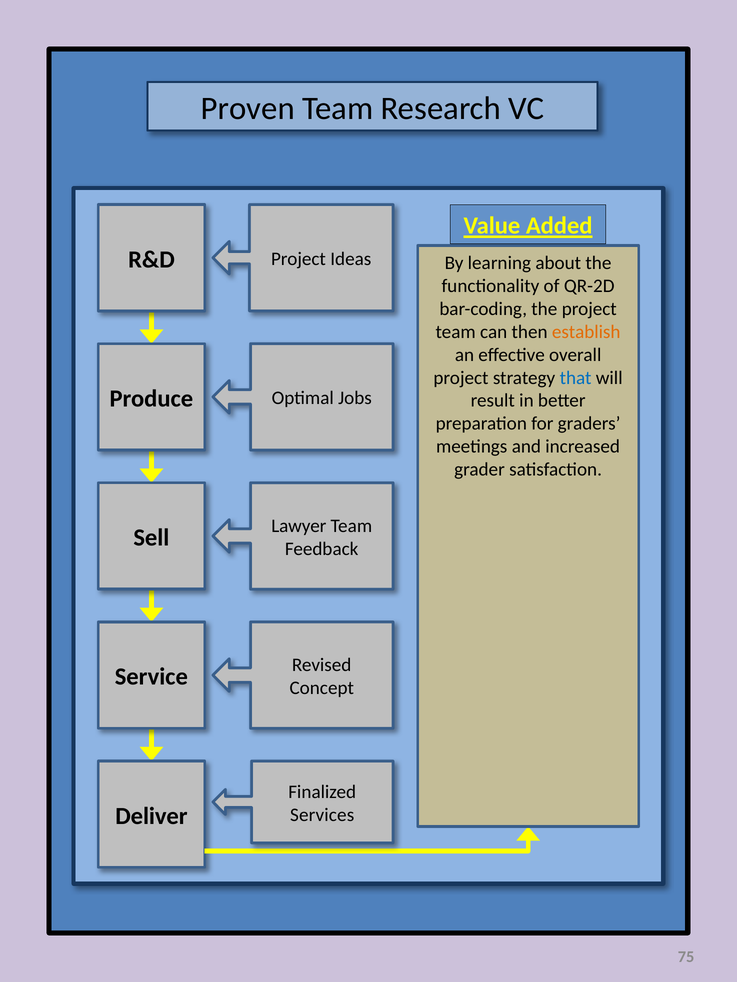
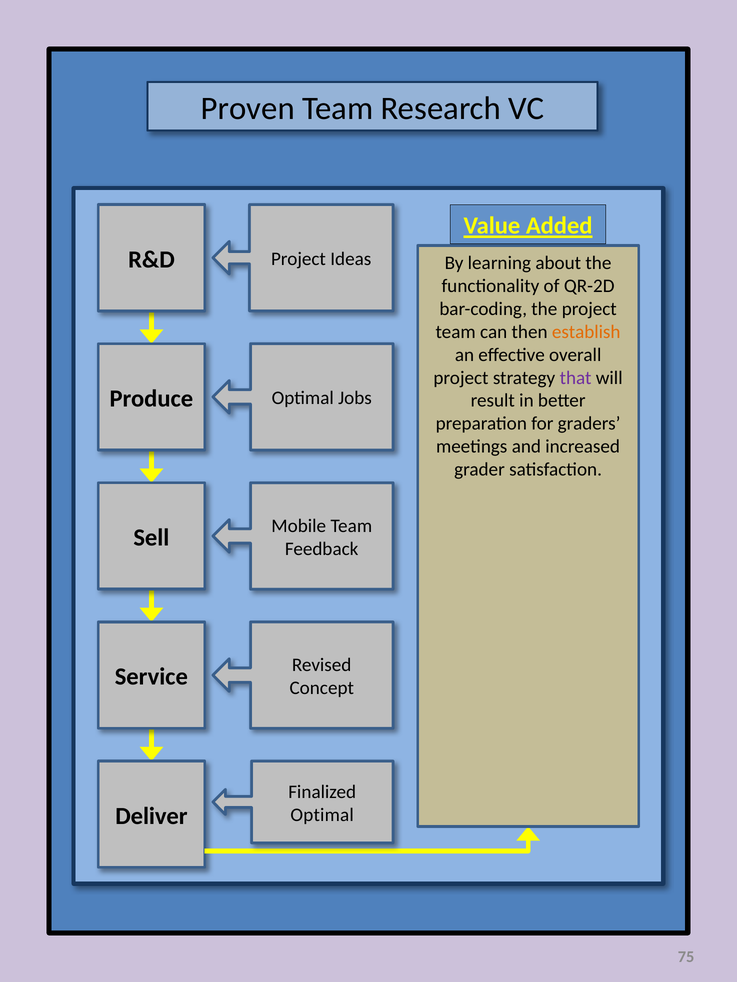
that colour: blue -> purple
Lawyer: Lawyer -> Mobile
Services at (322, 815): Services -> Optimal
